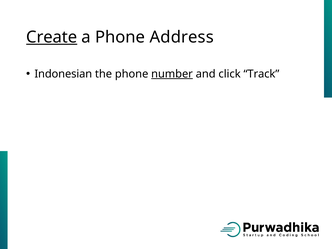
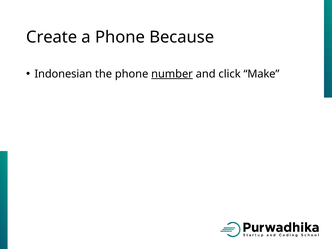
Create underline: present -> none
Address: Address -> Because
Track: Track -> Make
